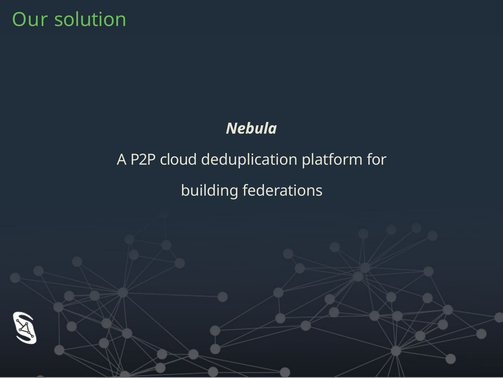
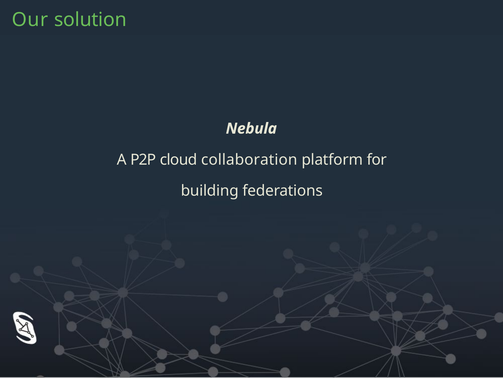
deduplication: deduplication -> collaboration
